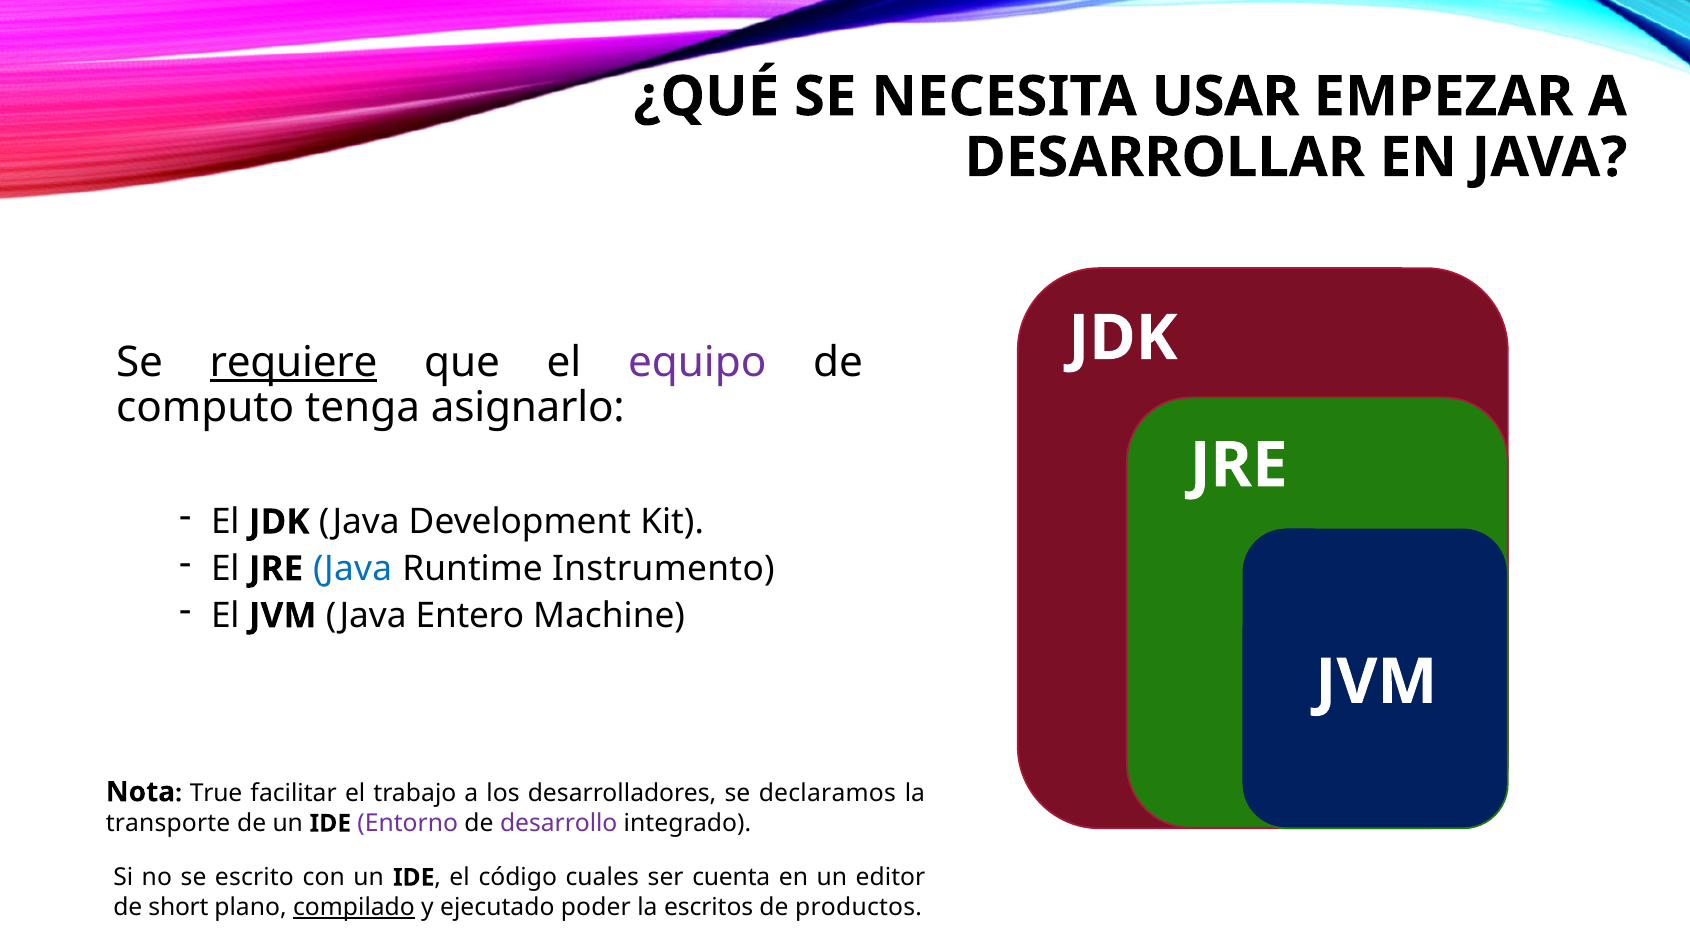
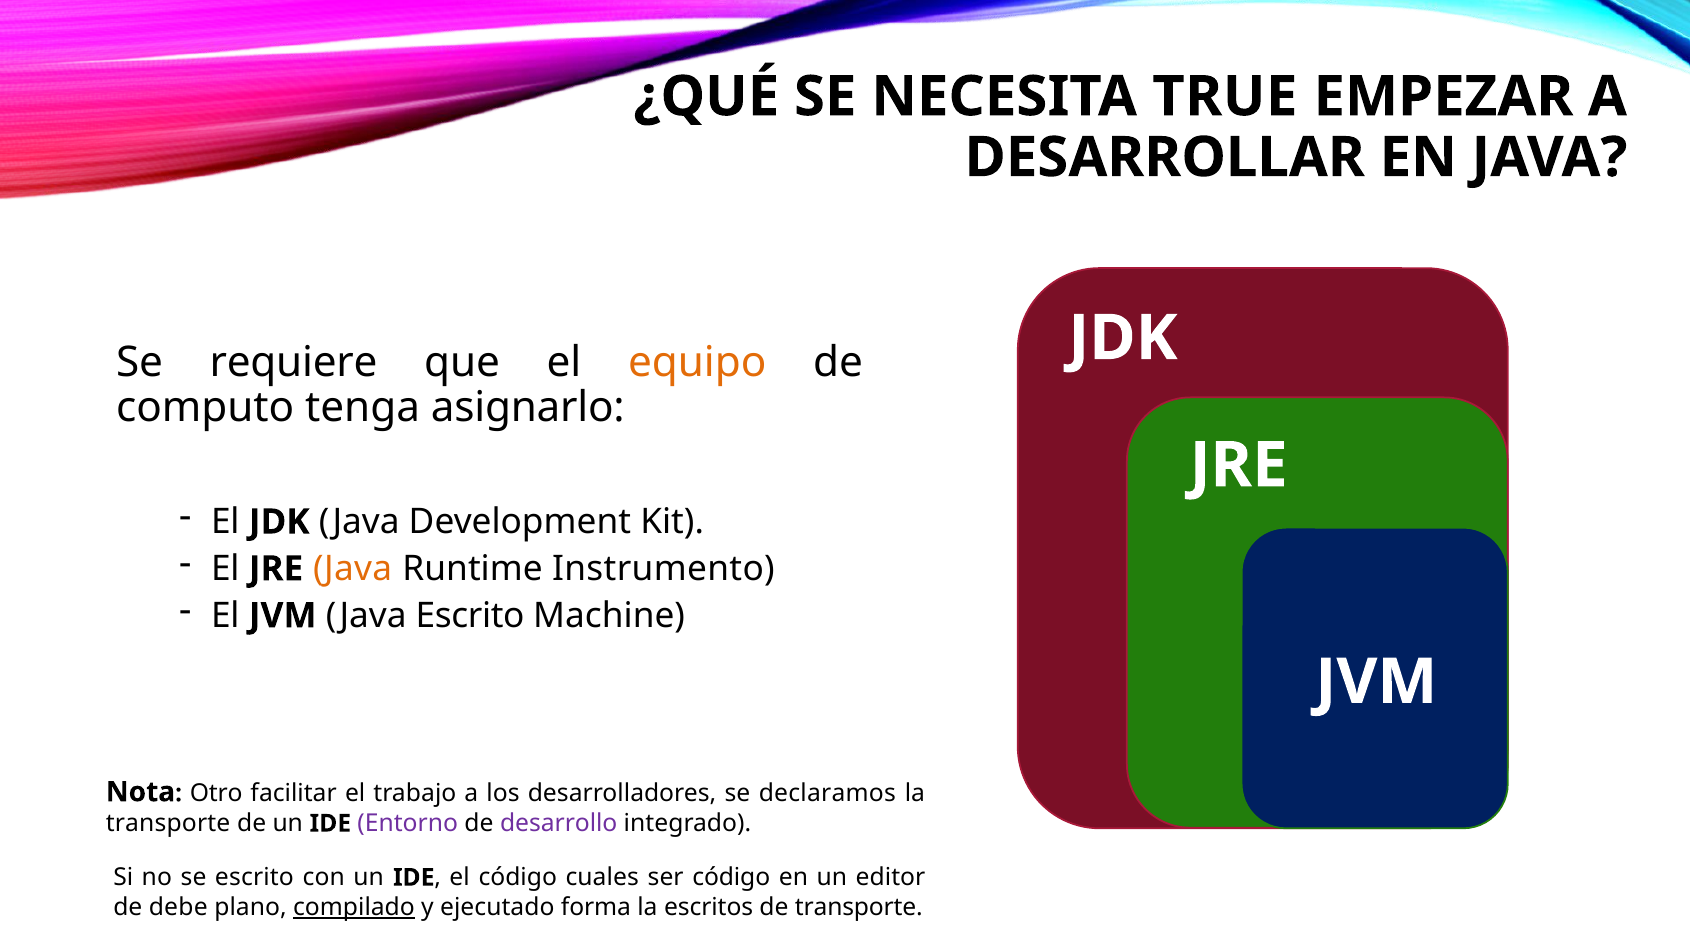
USAR: USAR -> TRUE
requiere underline: present -> none
equipo colour: purple -> orange
Java at (353, 569) colour: blue -> orange
Java Entero: Entero -> Escrito
True: True -> Otro
ser cuenta: cuenta -> código
short: short -> debe
poder: poder -> forma
de productos: productos -> transporte
